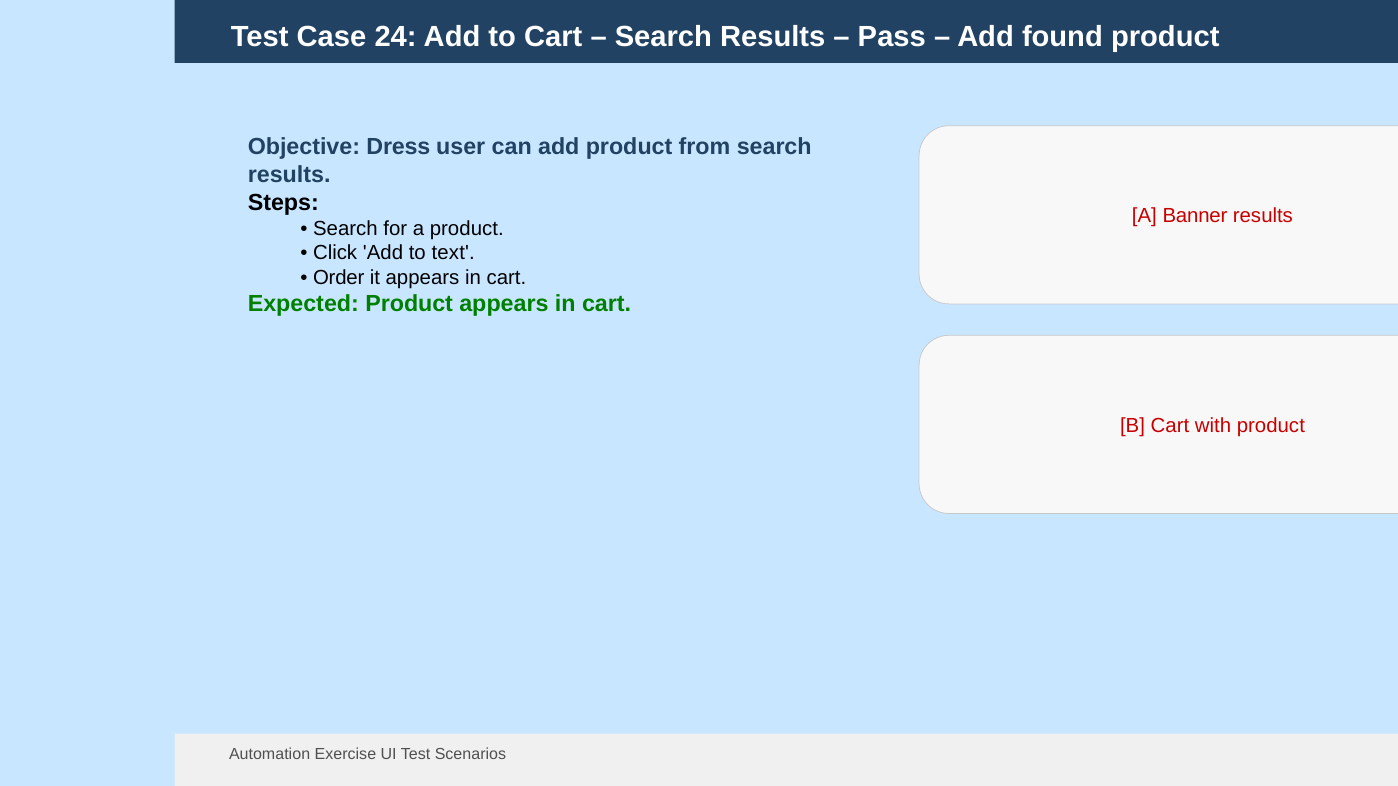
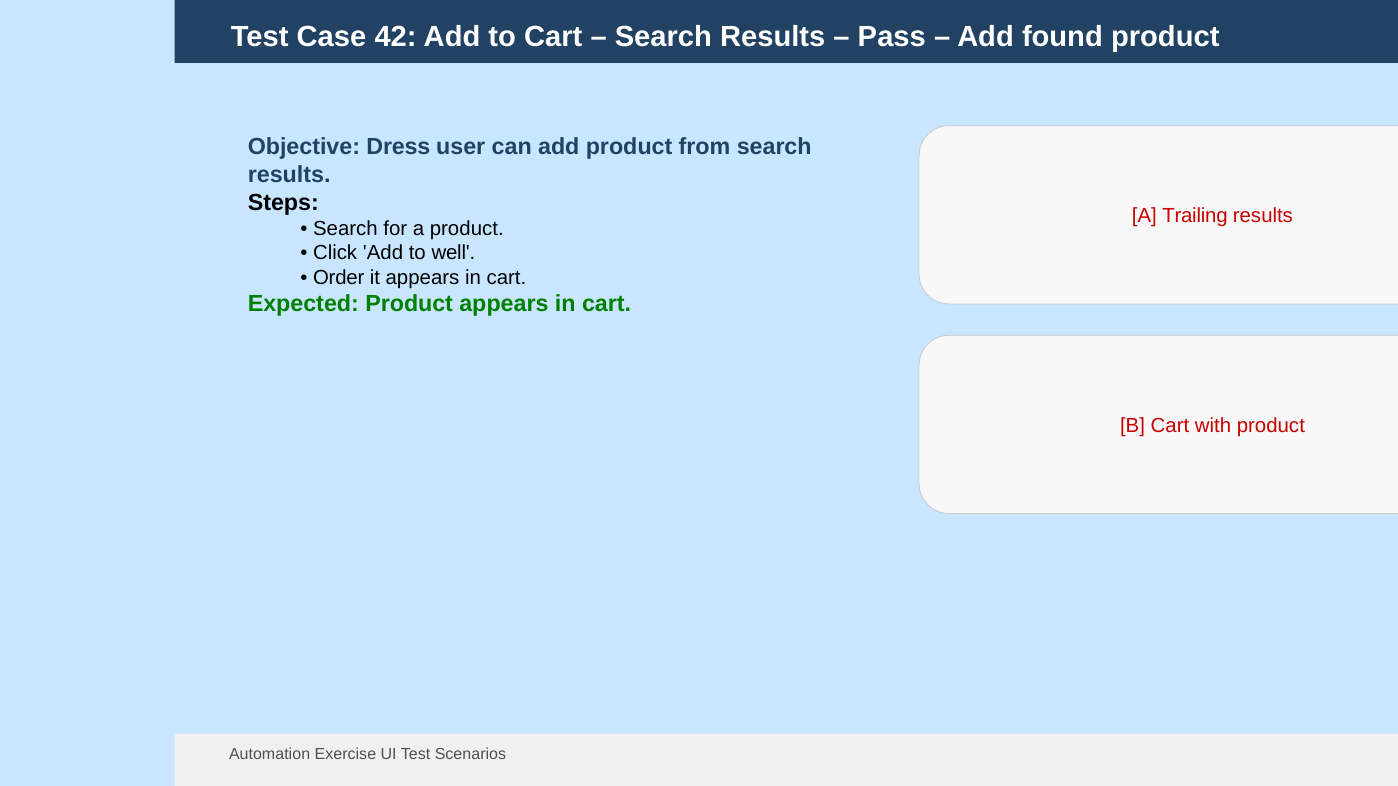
24: 24 -> 42
Banner: Banner -> Trailing
text: text -> well
